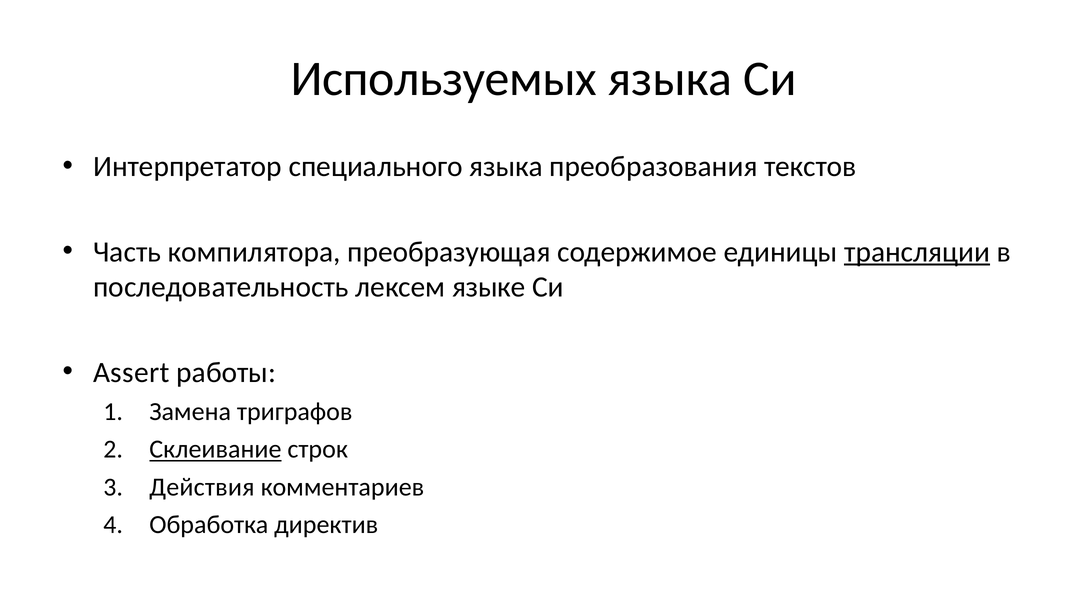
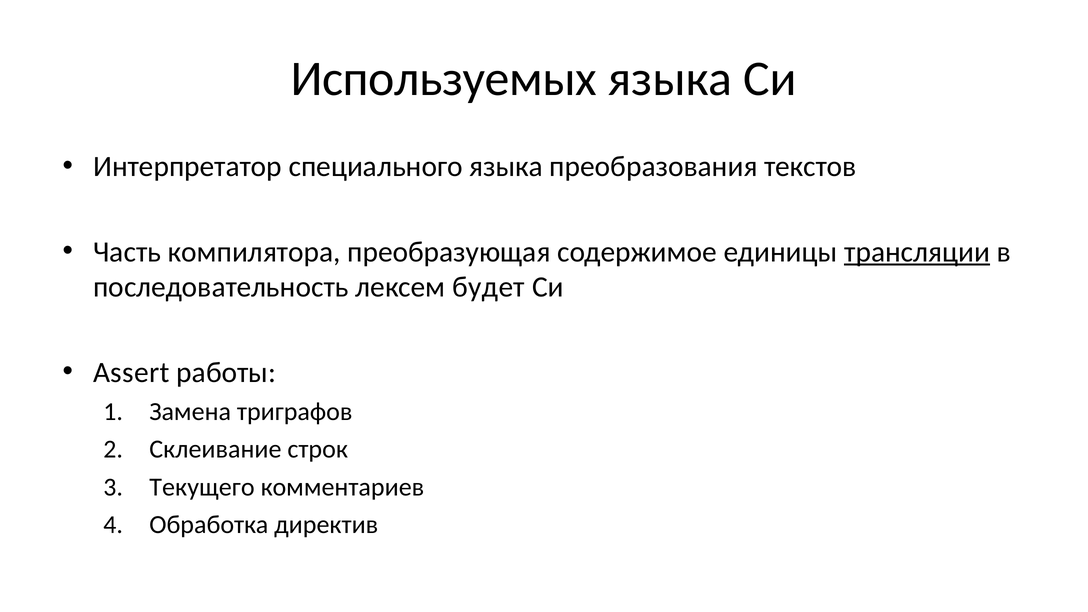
языке: языке -> будет
Склеивание underline: present -> none
Действия: Действия -> Текущего
